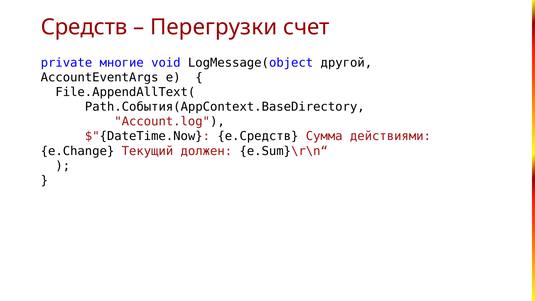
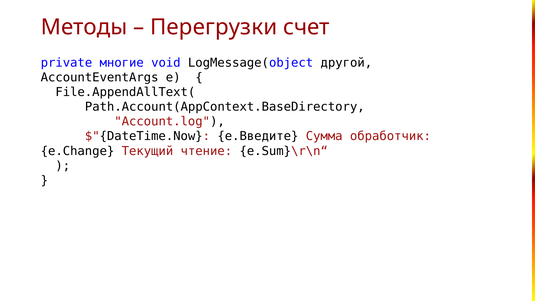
Средств: Средств -> Методы
Path.События(AppContext.BaseDirectory: Path.События(AppContext.BaseDirectory -> Path.Account(AppContext.BaseDirectory
e.Средств: e.Средств -> e.Введите
действиями: действиями -> обработчик
должен: должен -> чтение
